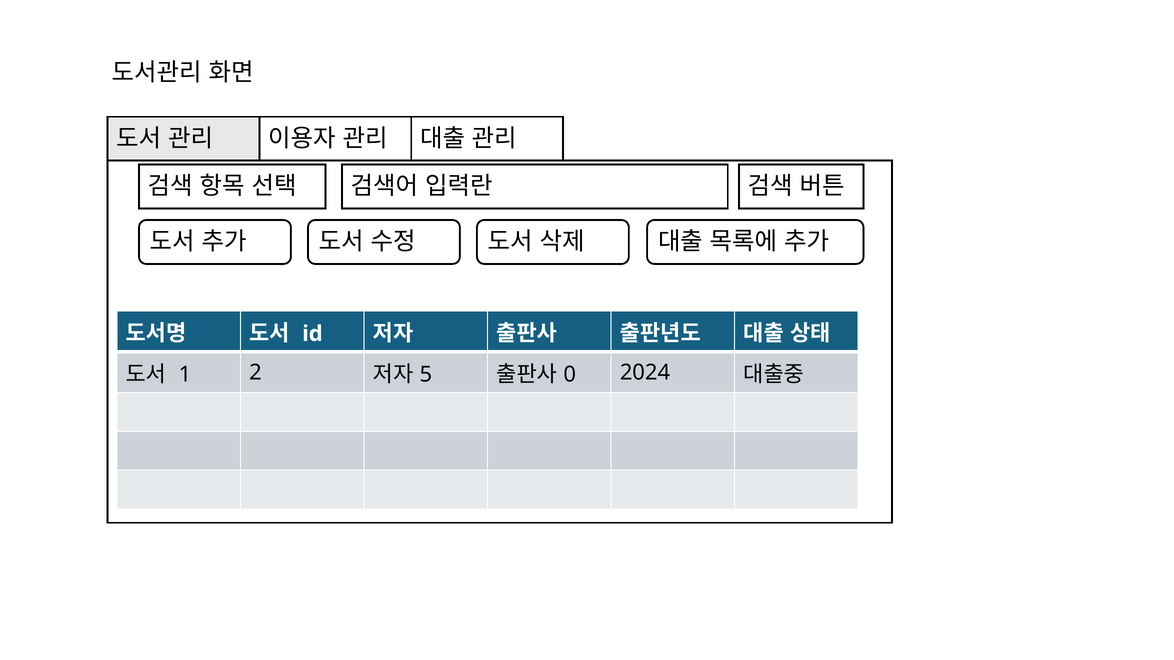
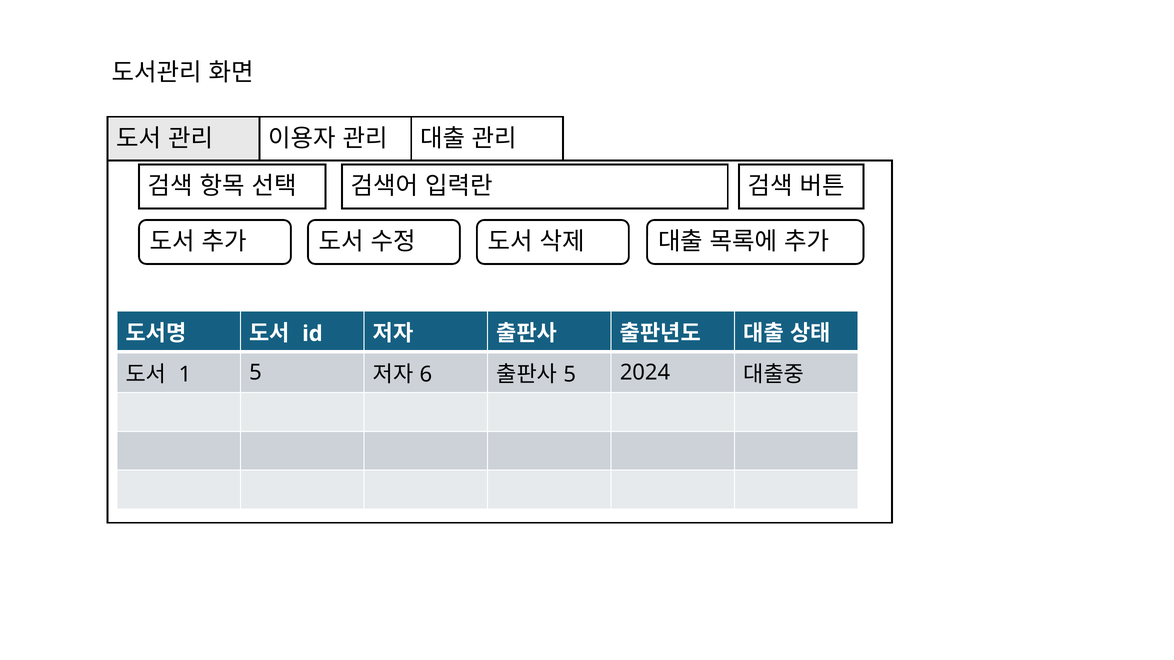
1 2: 2 -> 5
5: 5 -> 6
0 at (570, 375): 0 -> 5
